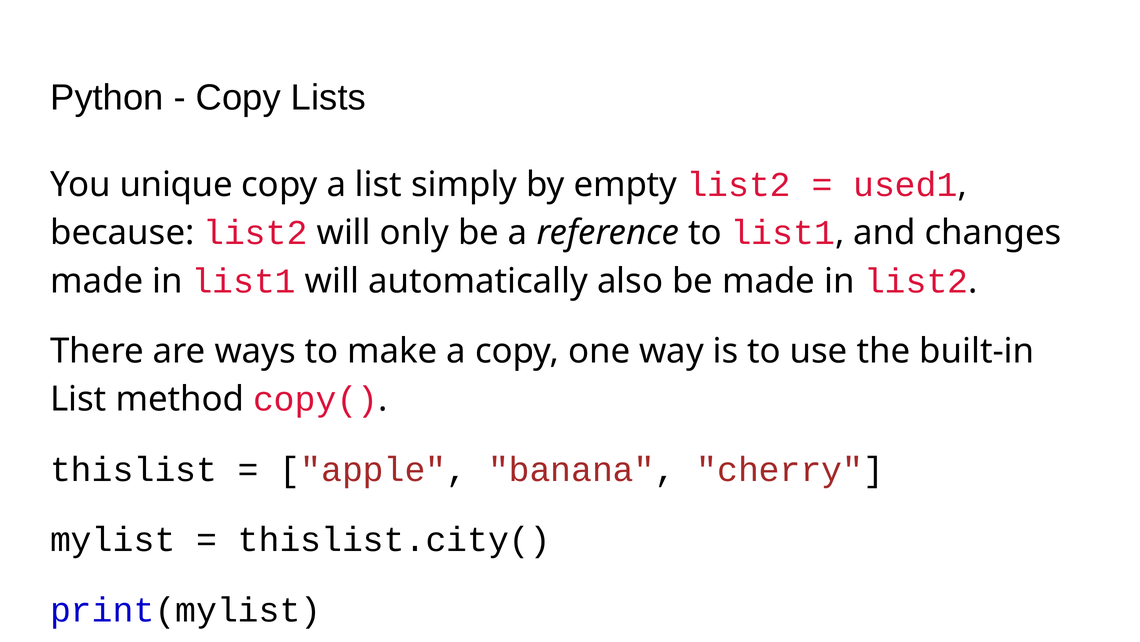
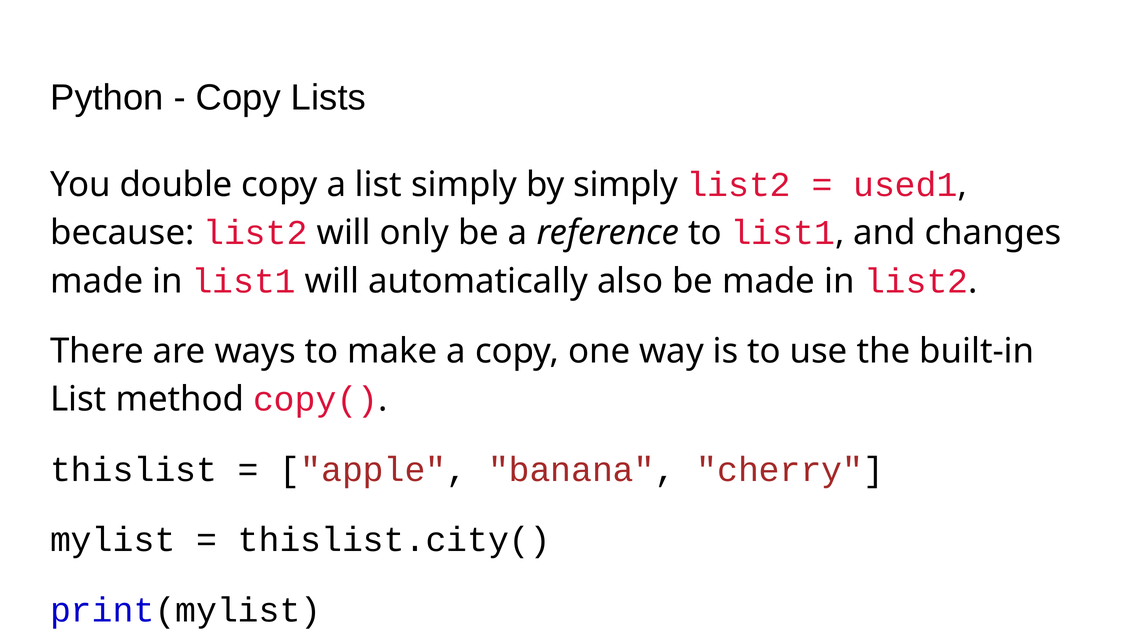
unique: unique -> double
by empty: empty -> simply
